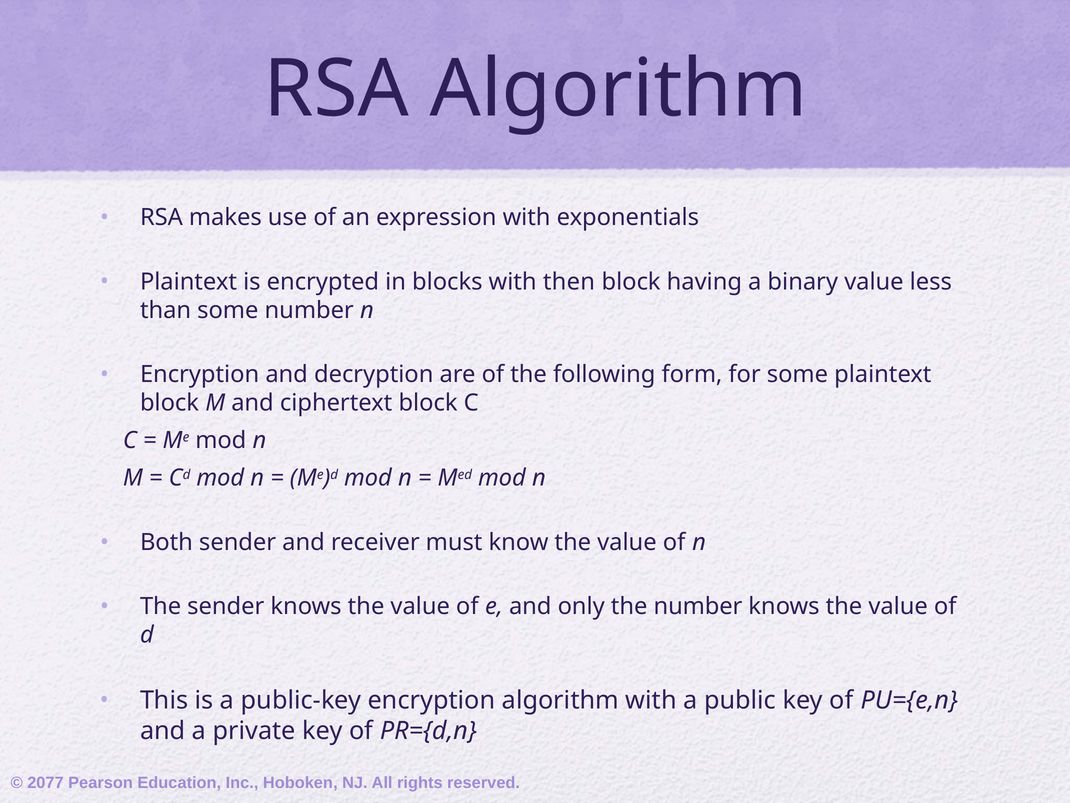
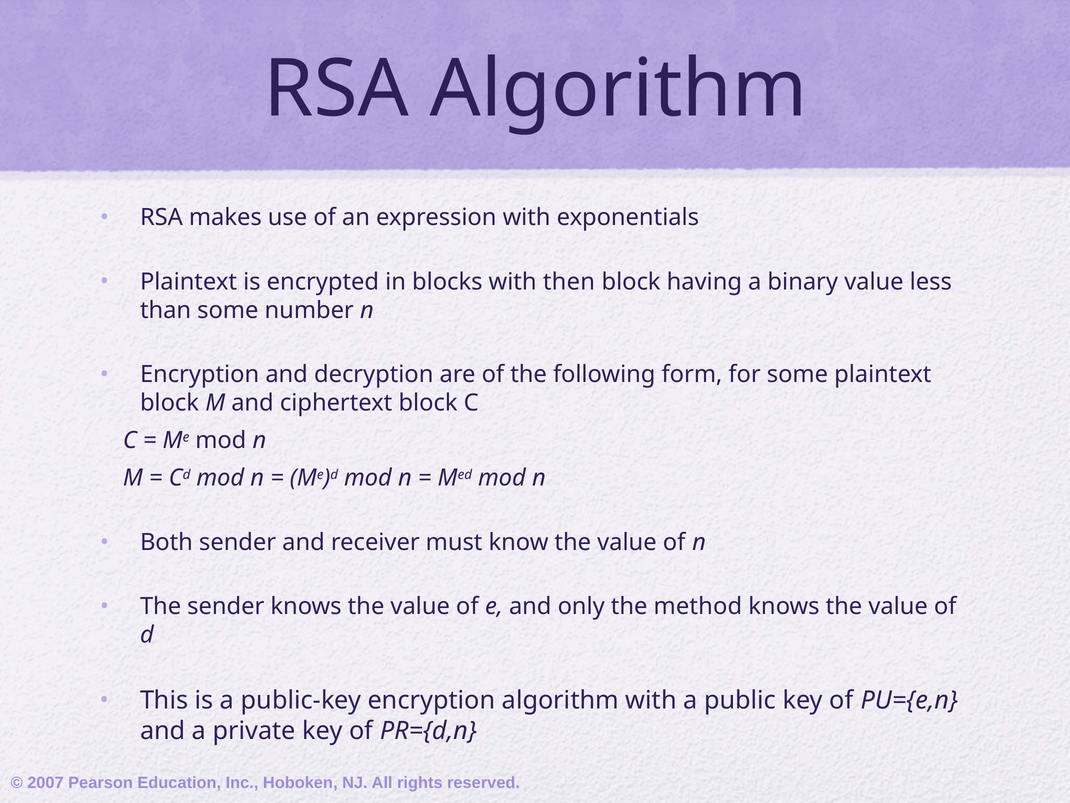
the number: number -> method
2077: 2077 -> 2007
